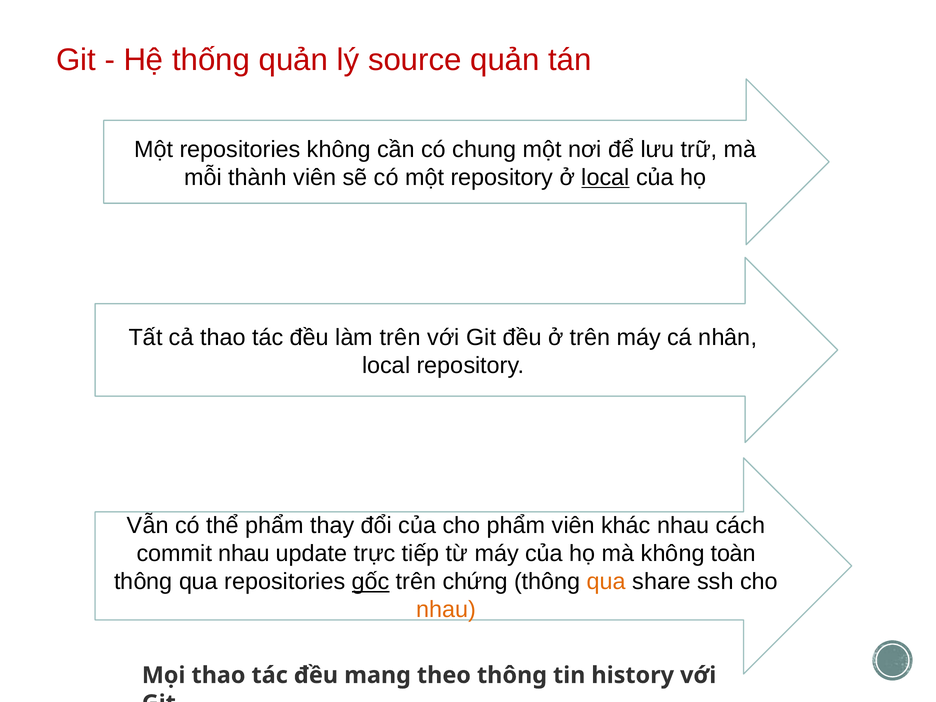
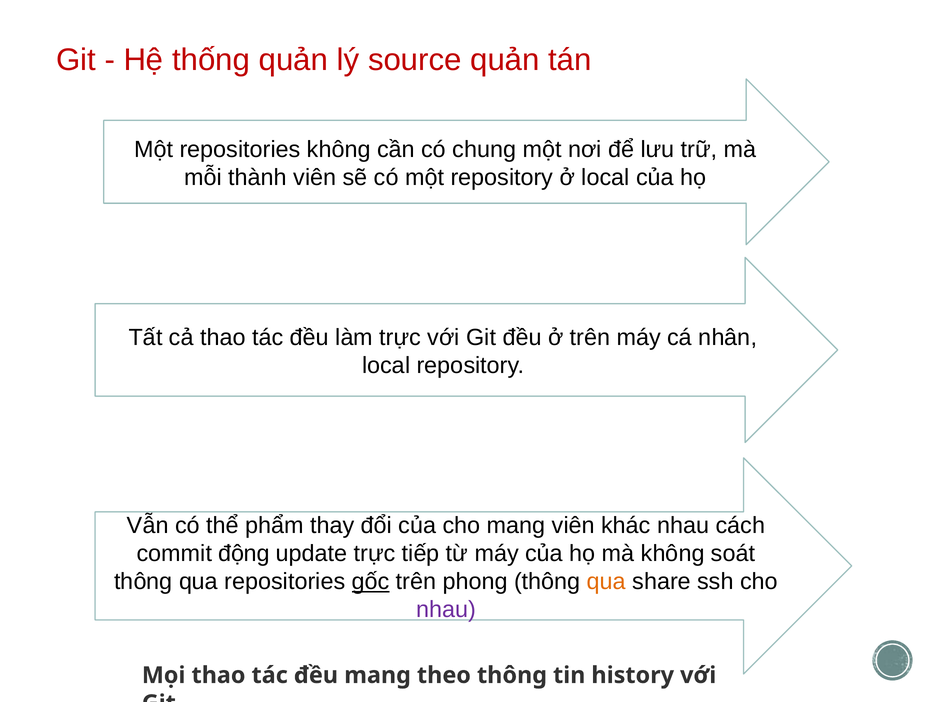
local at (606, 177) underline: present -> none
làm trên: trên -> trực
cho phẩm: phẩm -> mang
commit nhau: nhau -> động
toàn: toàn -> soát
chứng: chứng -> phong
nhau at (446, 610) colour: orange -> purple
